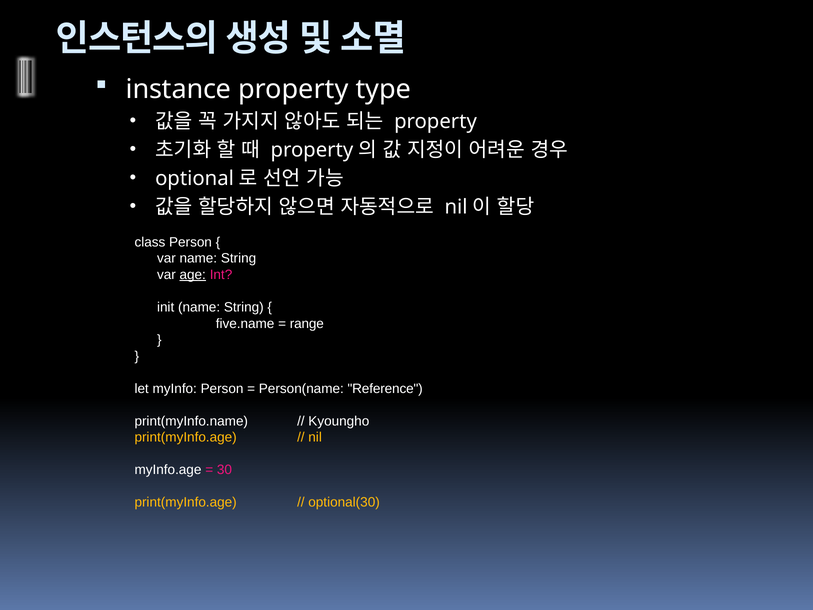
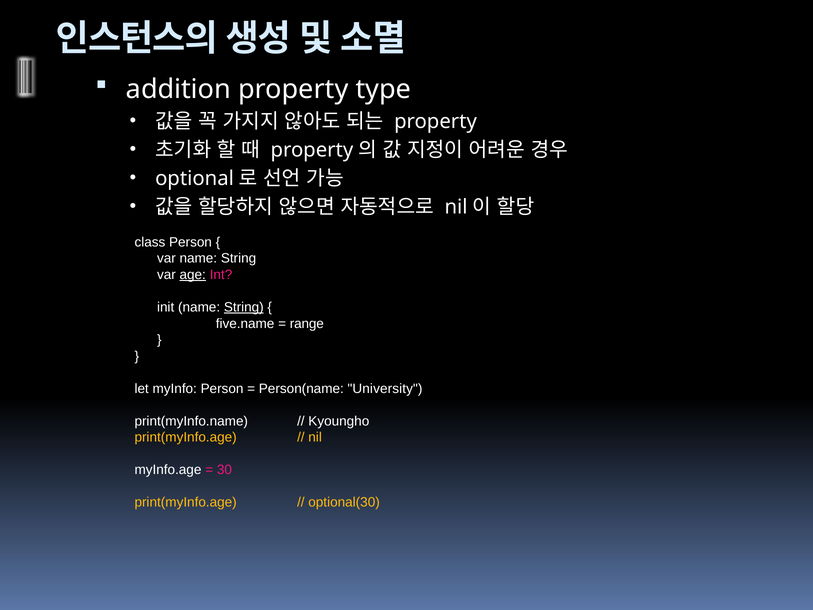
instance: instance -> addition
String at (244, 307) underline: none -> present
Reference: Reference -> University
